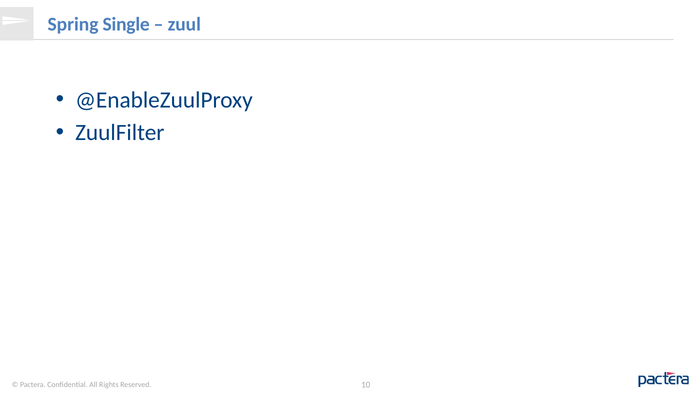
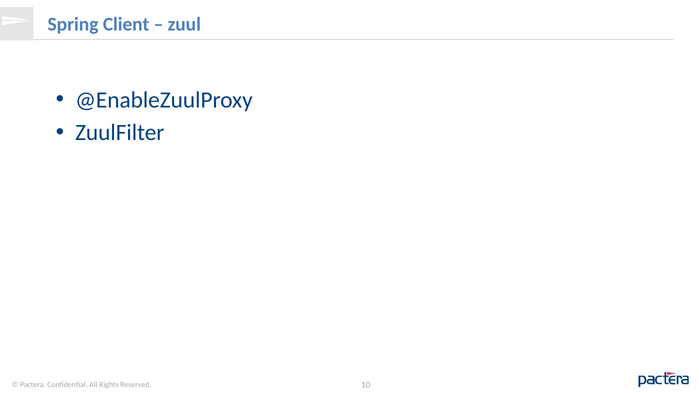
Single: Single -> Client
